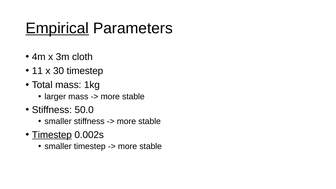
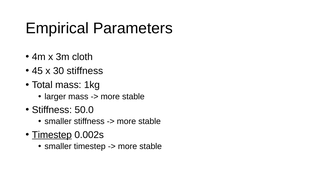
Empirical underline: present -> none
11: 11 -> 45
30 timestep: timestep -> stiffness
